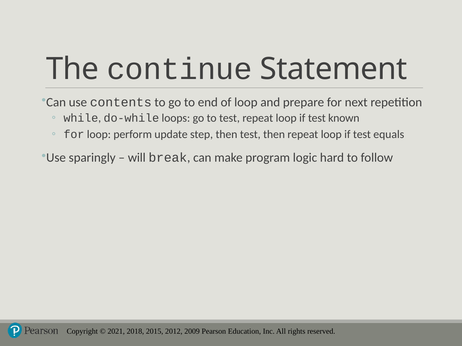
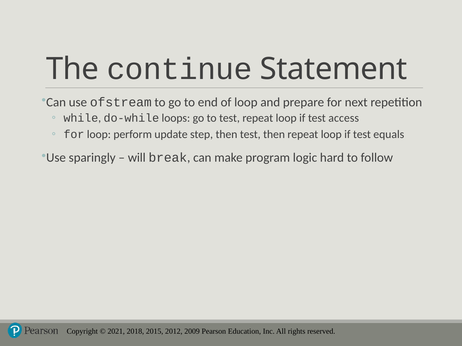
contents: contents -> ofstream
known: known -> access
